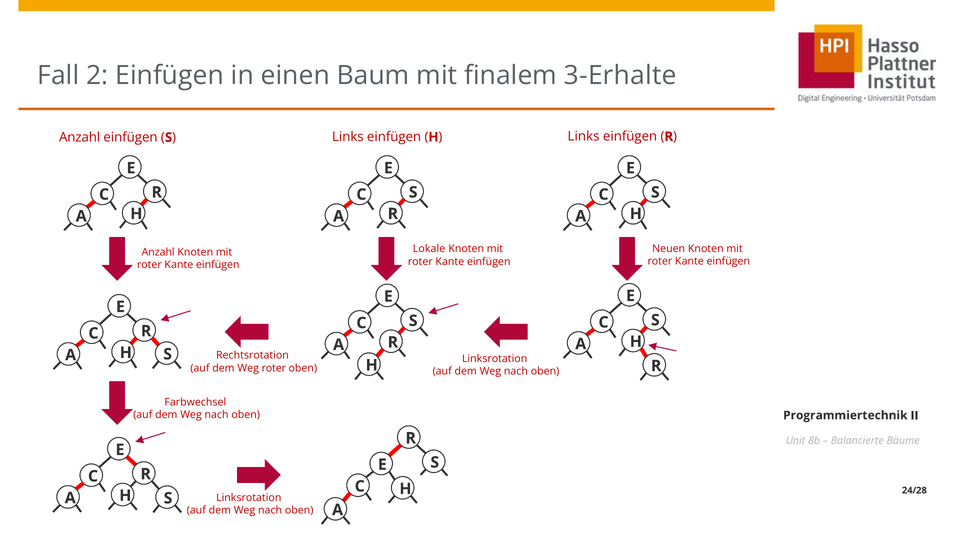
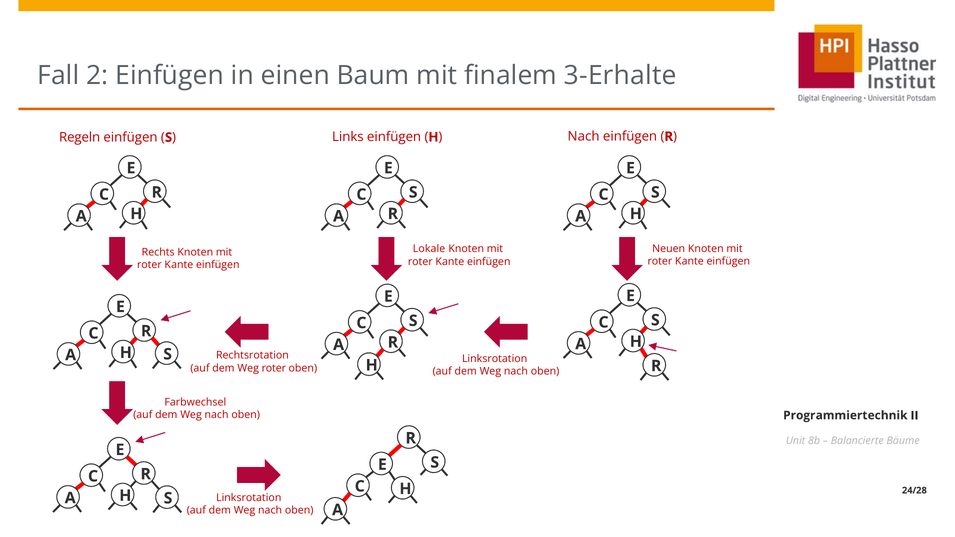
Anzahl at (80, 138): Anzahl -> Regeln
H Links: Links -> Nach
Anzahl at (158, 252): Anzahl -> Rechts
